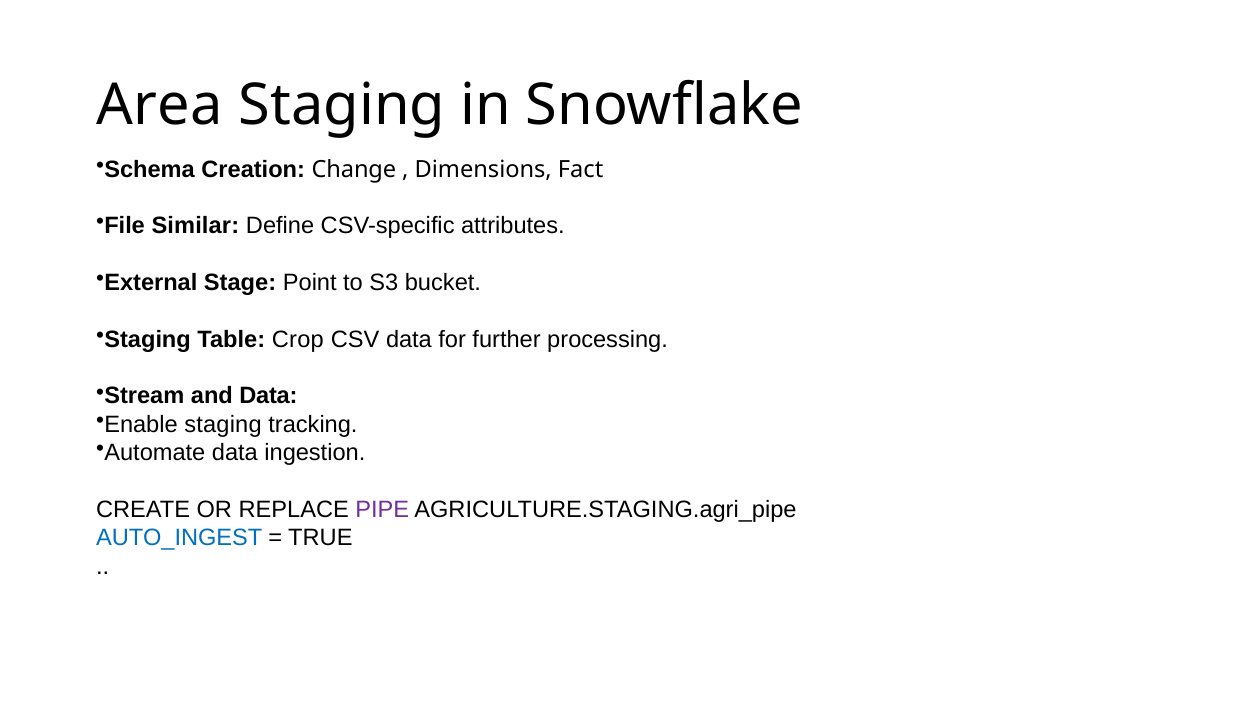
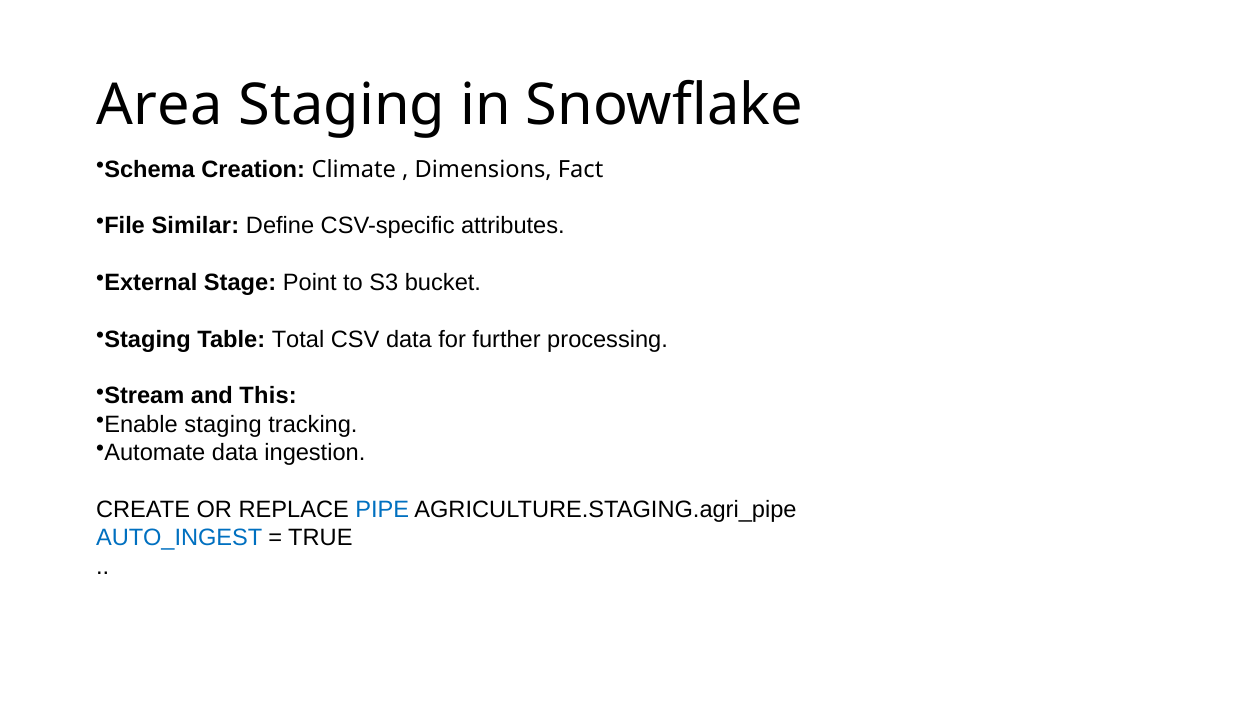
Change: Change -> Climate
Crop: Crop -> Total
and Data: Data -> This
PIPE colour: purple -> blue
